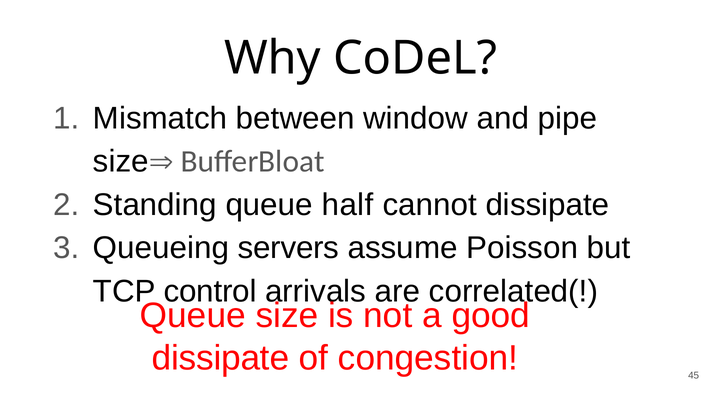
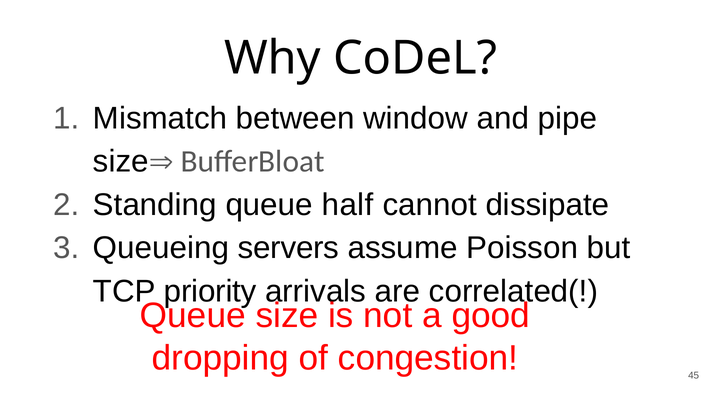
control: control -> priority
dissipate at (220, 358): dissipate -> dropping
